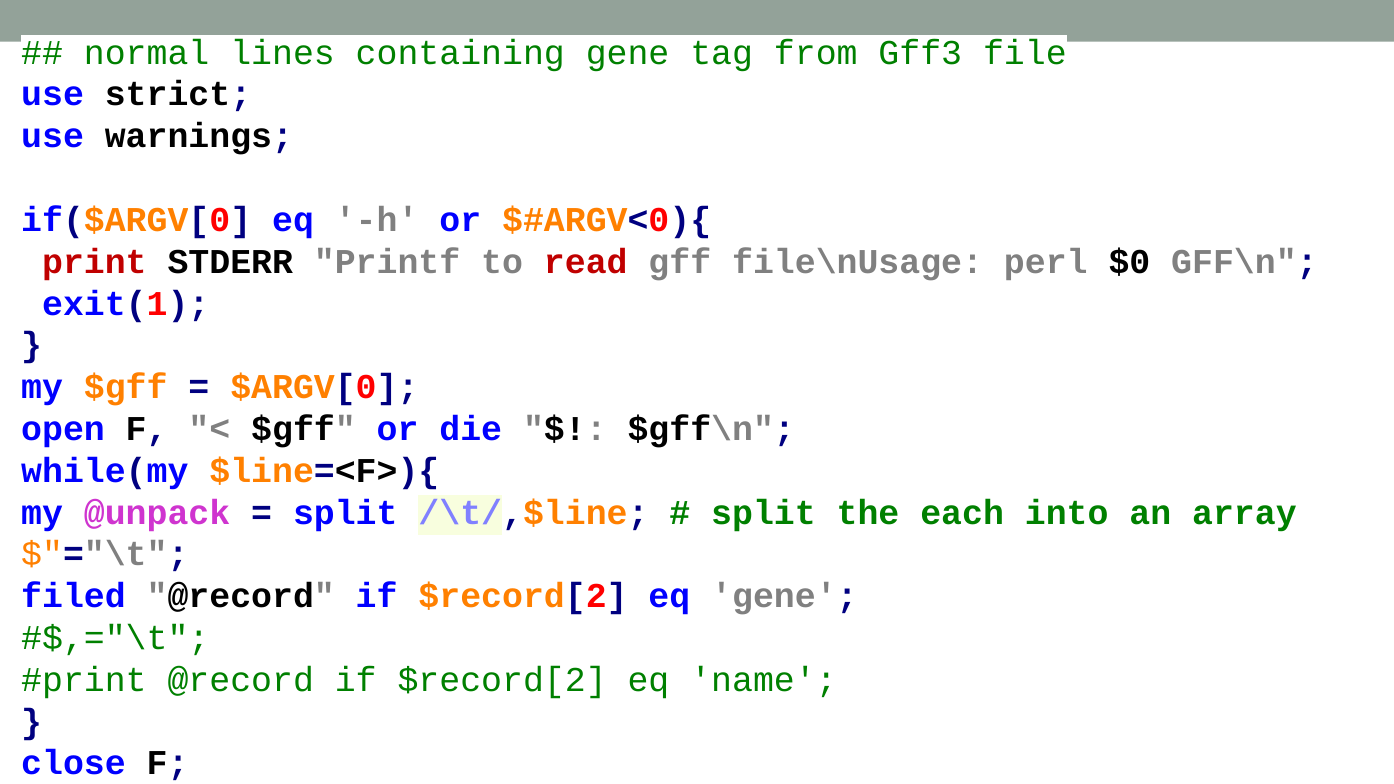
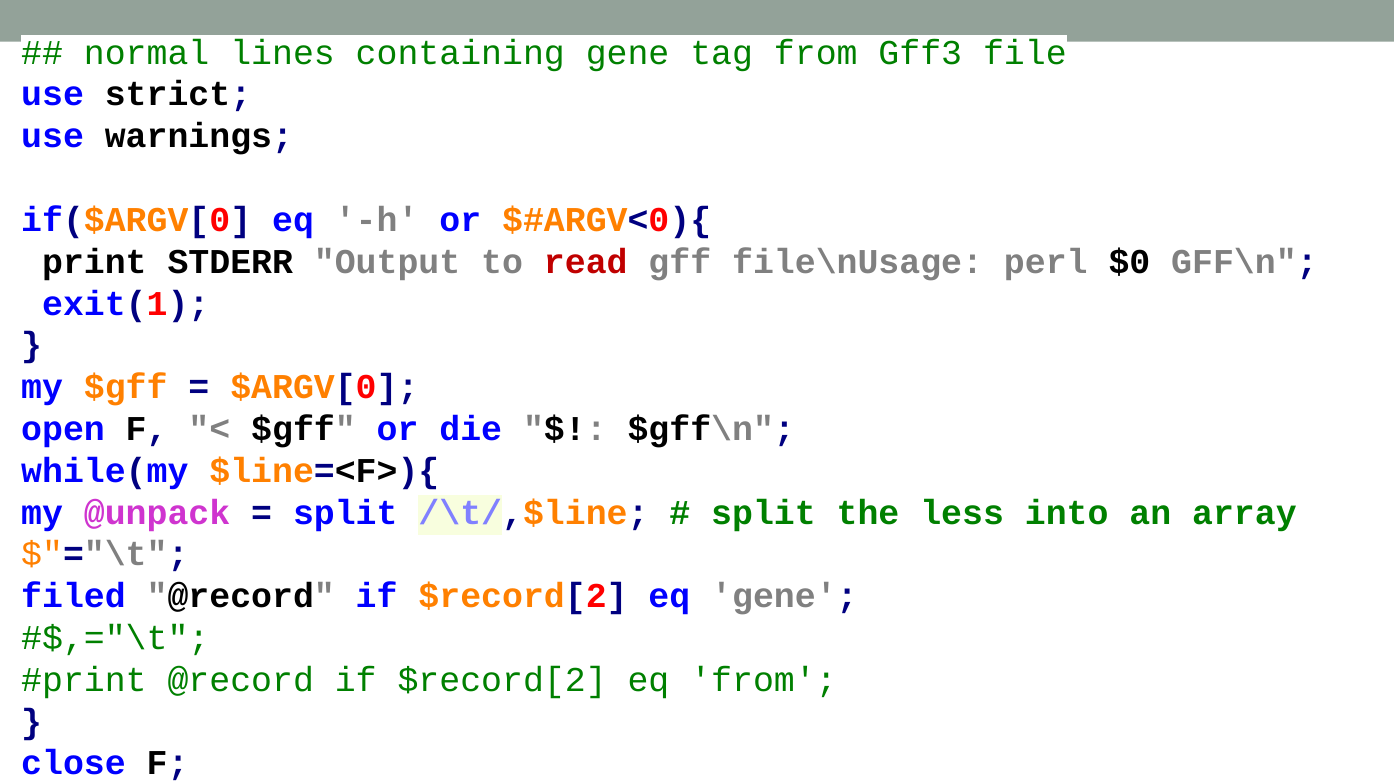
print colour: red -> black
Printf: Printf -> Output
each: each -> less
eq name: name -> from
